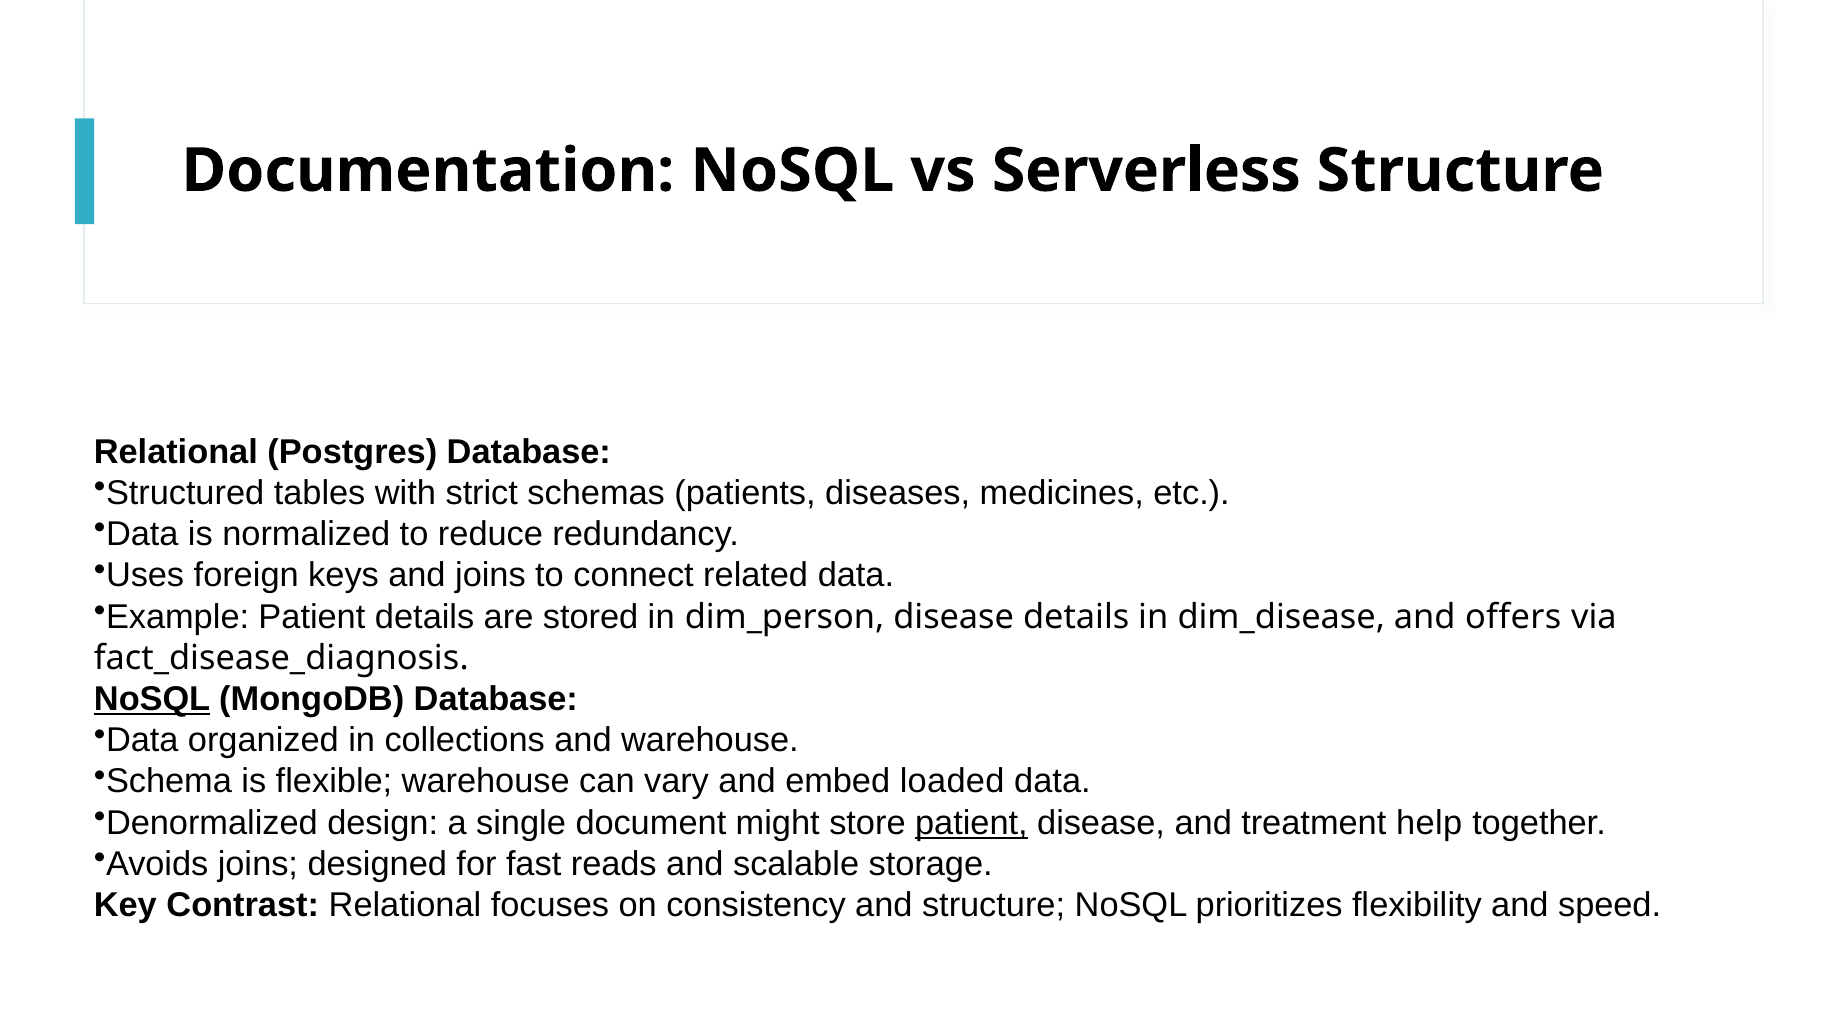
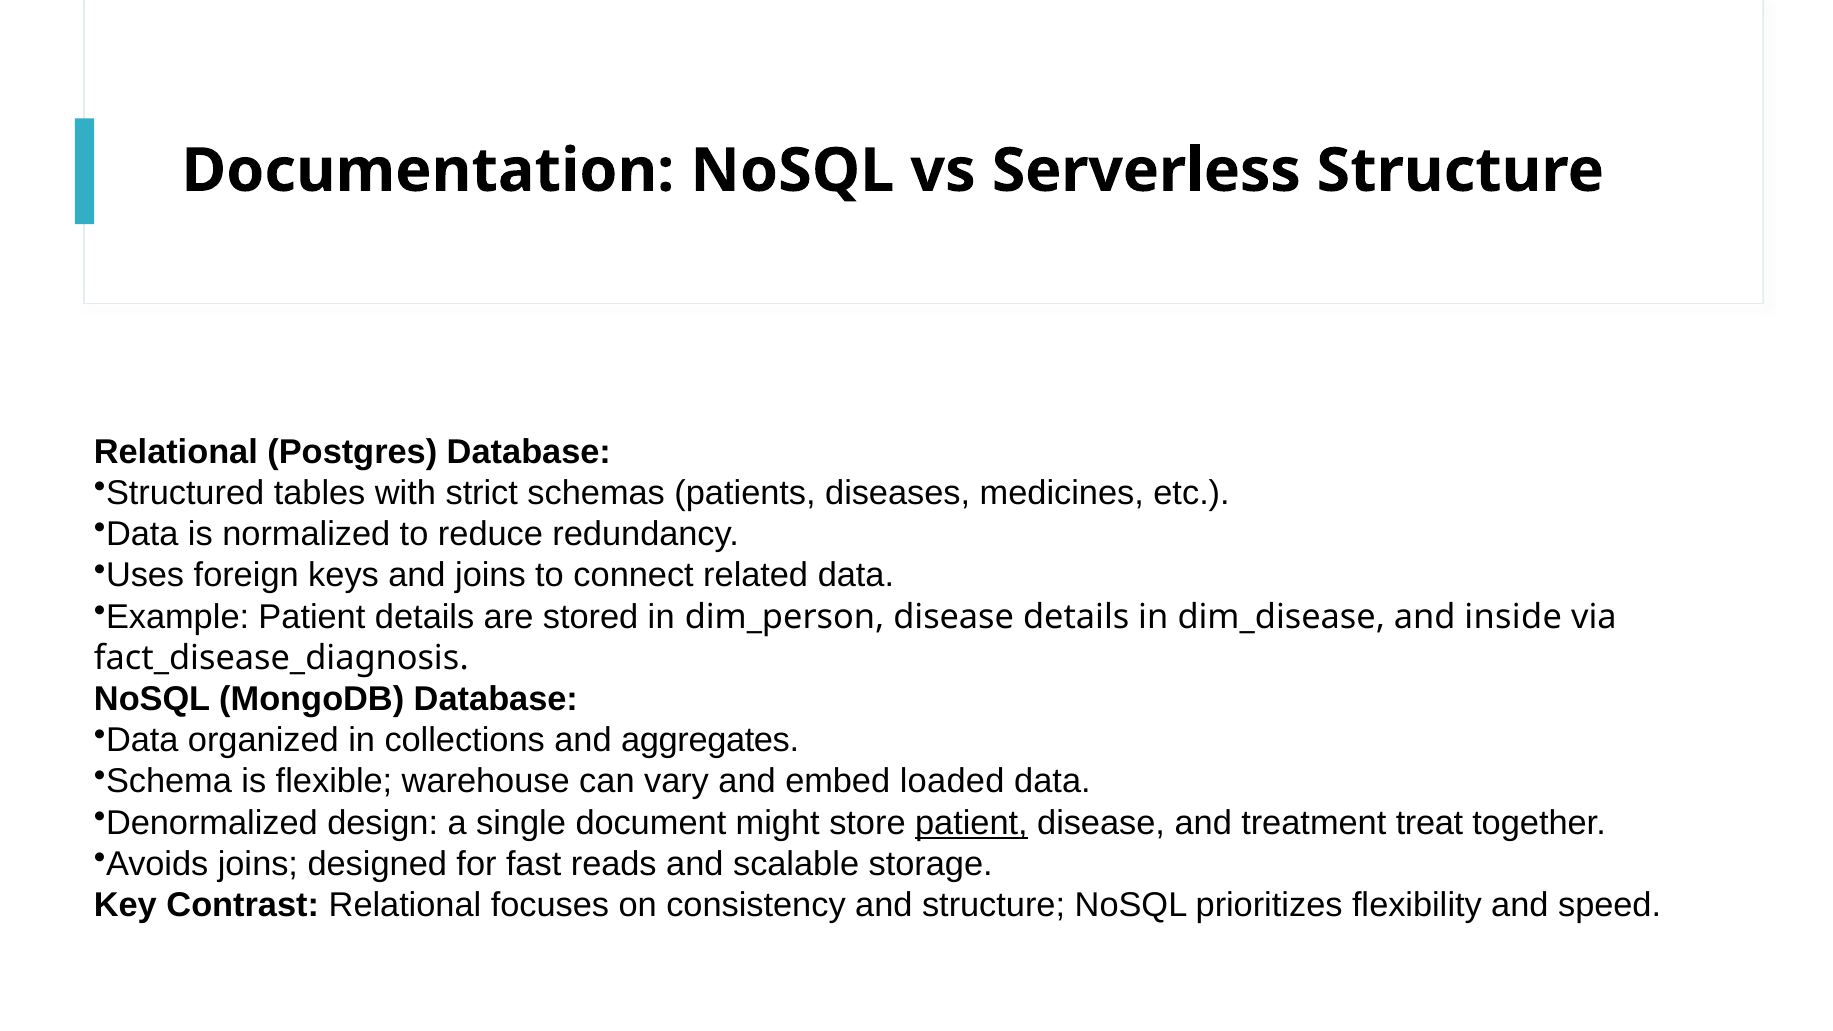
offers: offers -> inside
NoSQL at (152, 699) underline: present -> none
and warehouse: warehouse -> aggregates
help: help -> treat
